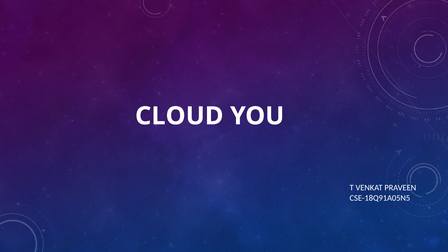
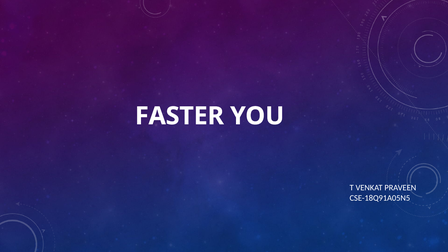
CLOUD: CLOUD -> FASTER
